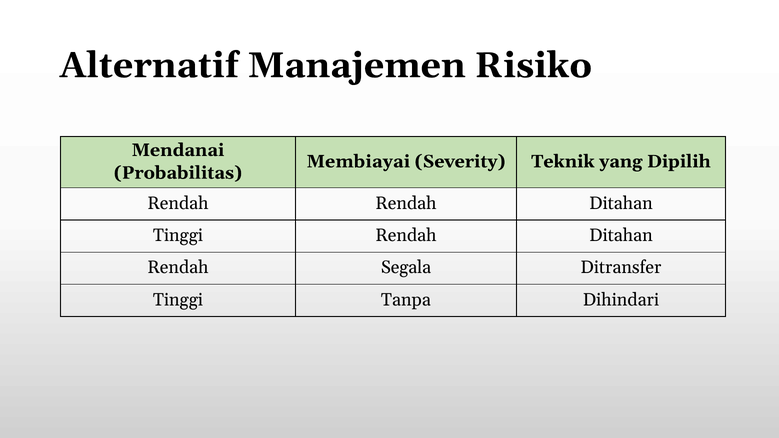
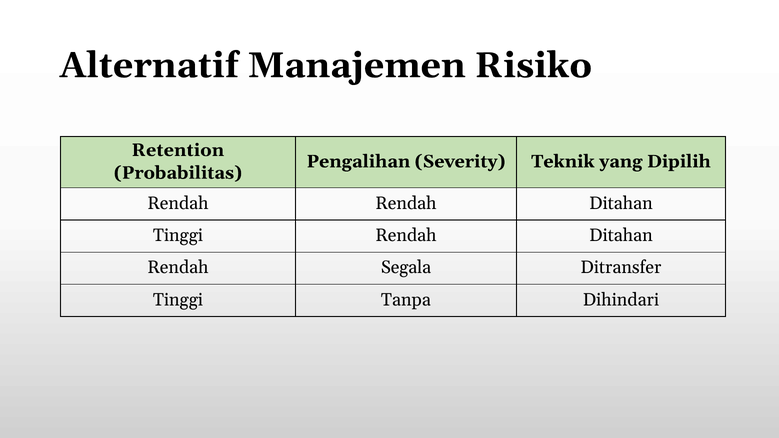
Mendanai: Mendanai -> Retention
Membiayai: Membiayai -> Pengalihan
